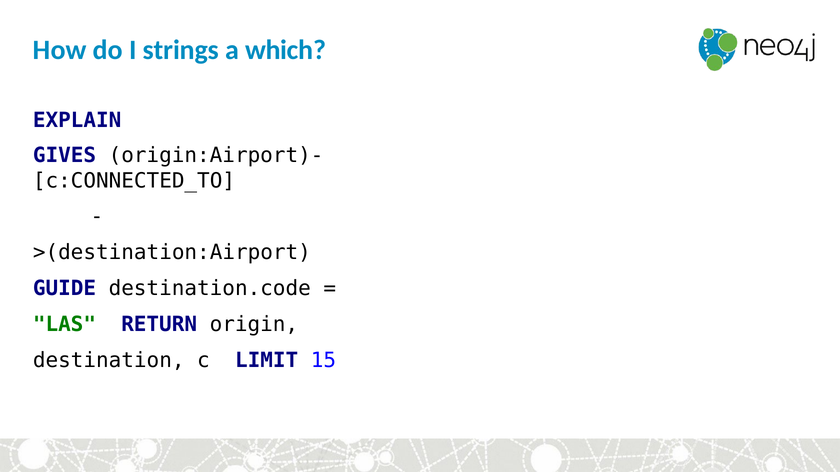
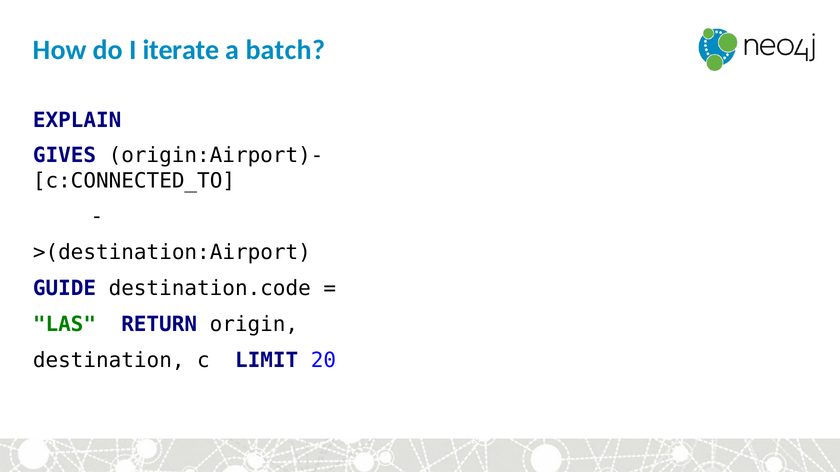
strings: strings -> iterate
which: which -> batch
15: 15 -> 20
